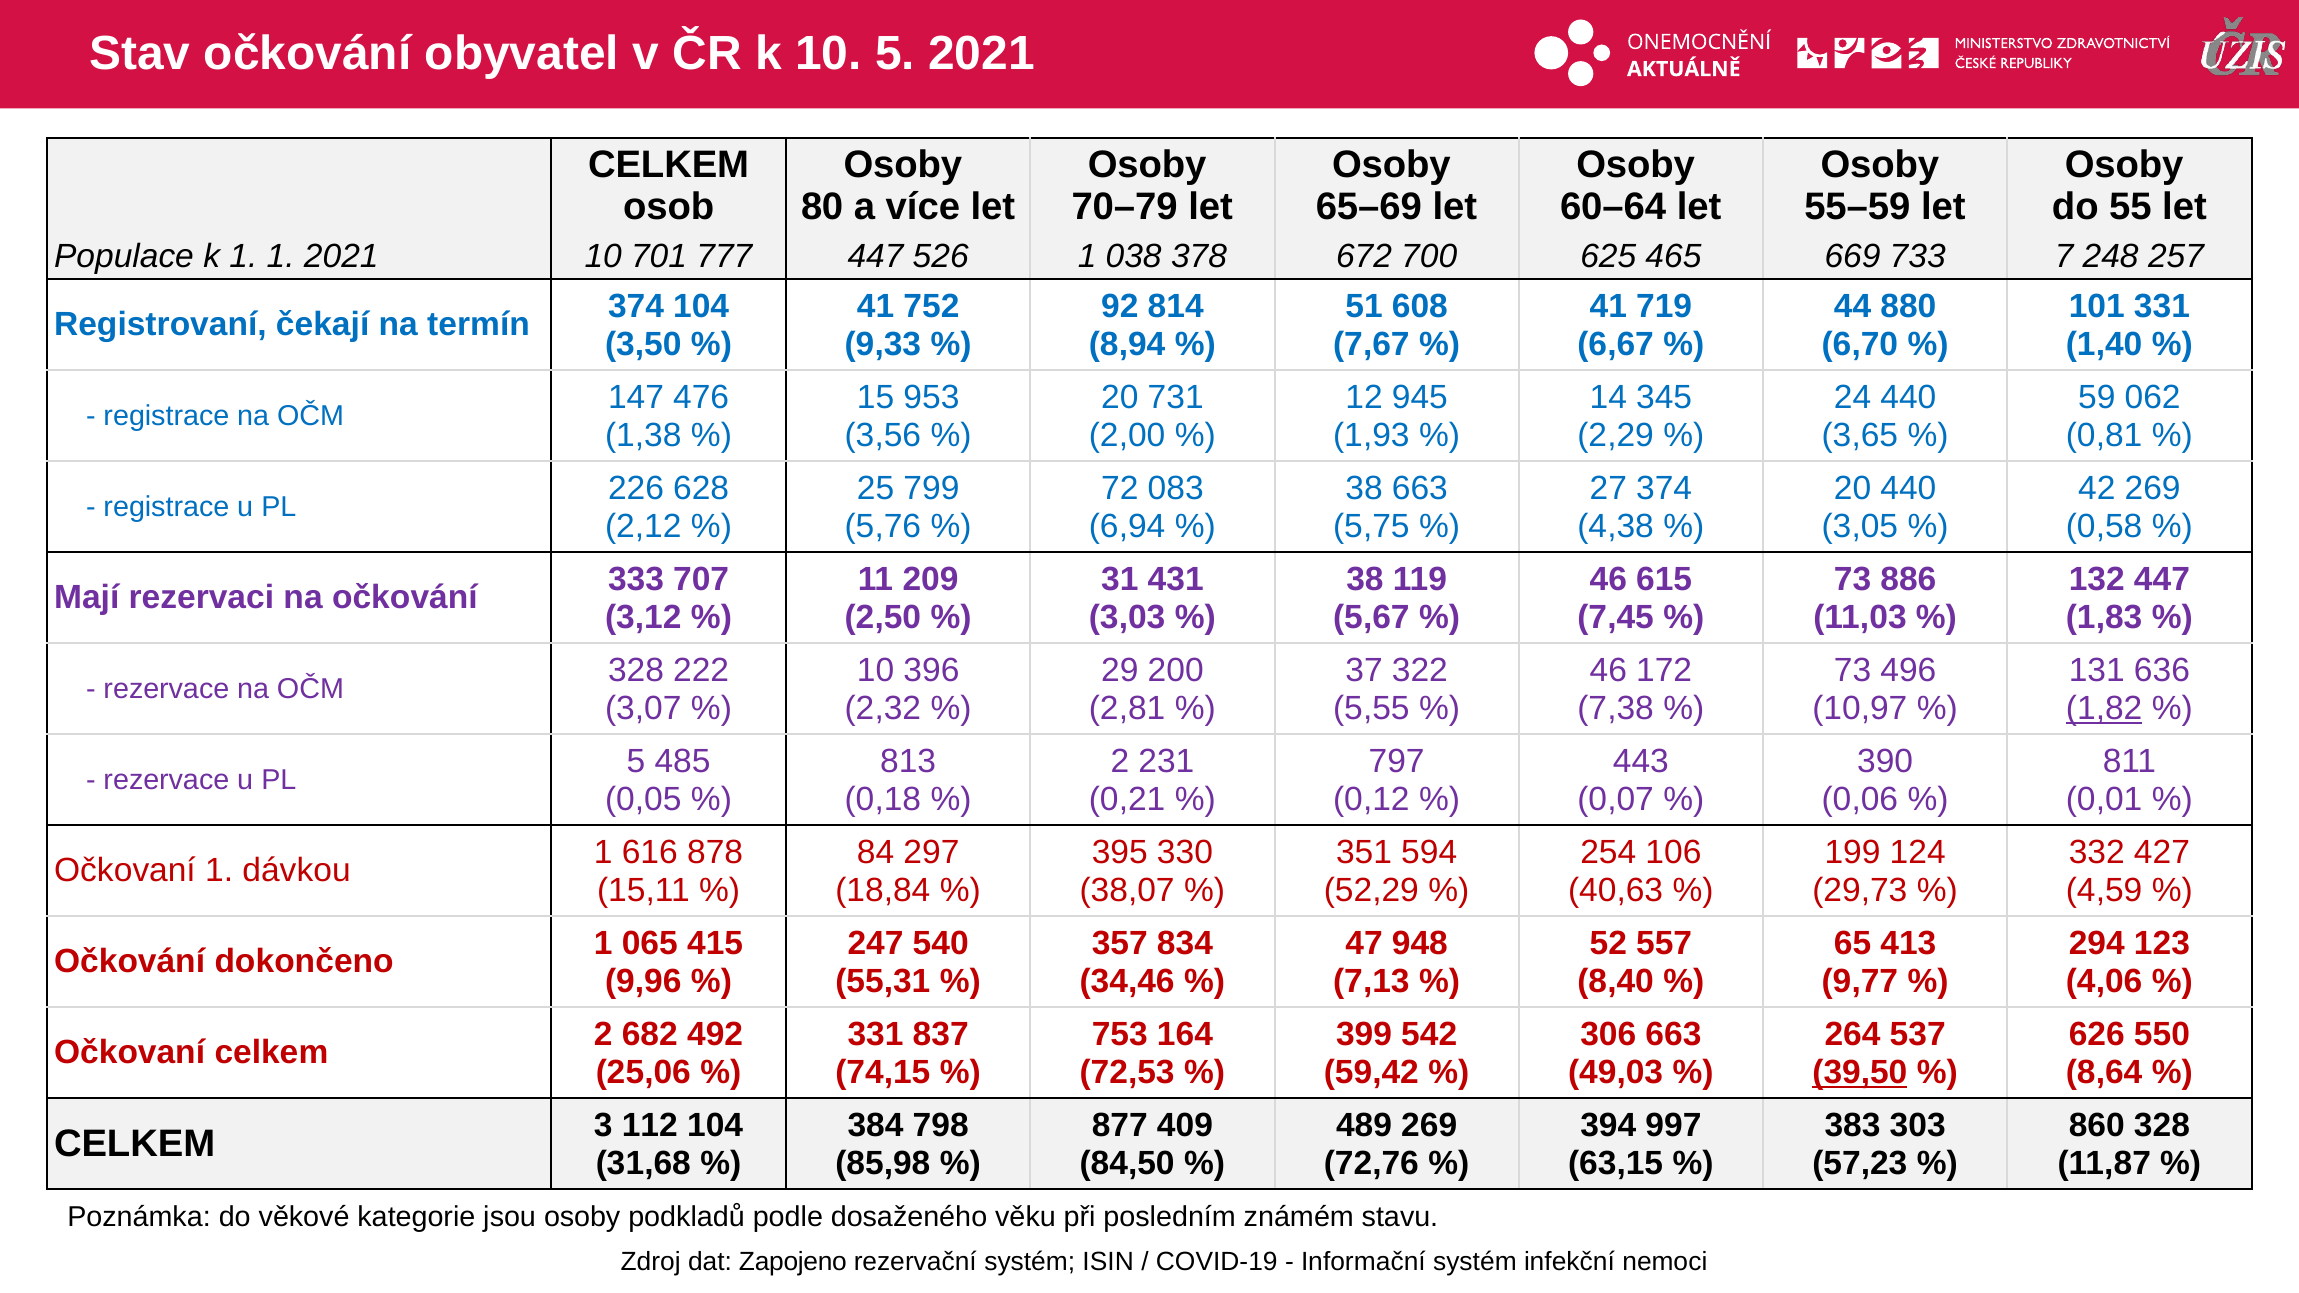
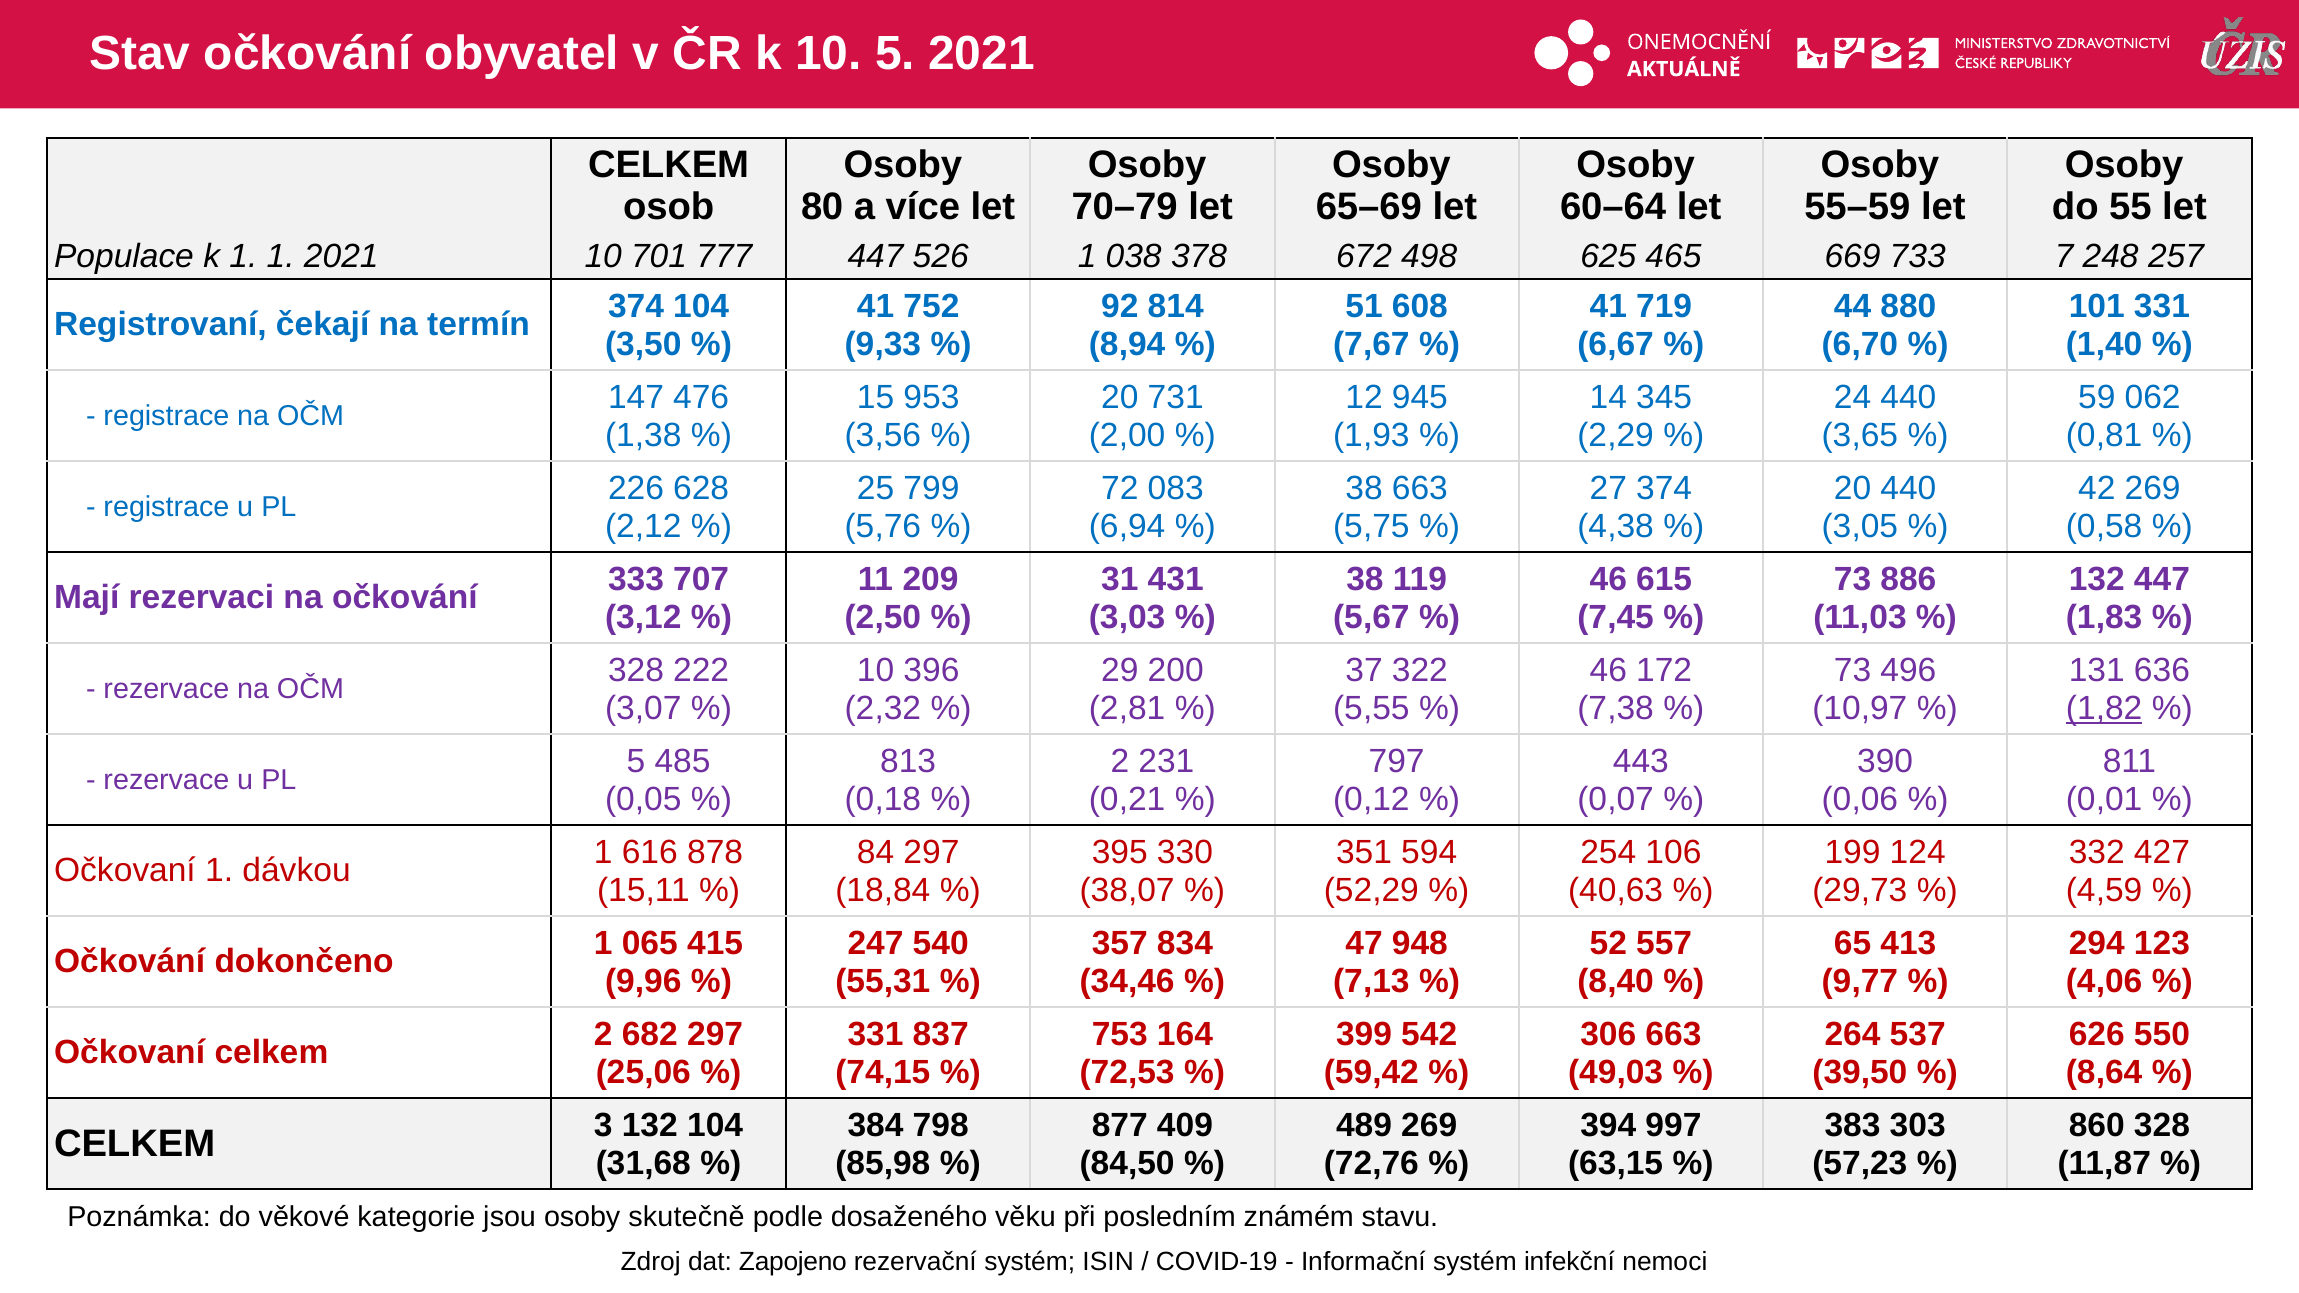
700: 700 -> 498
682 492: 492 -> 297
39,50 underline: present -> none
3 112: 112 -> 132
podkladů: podkladů -> skutečně
